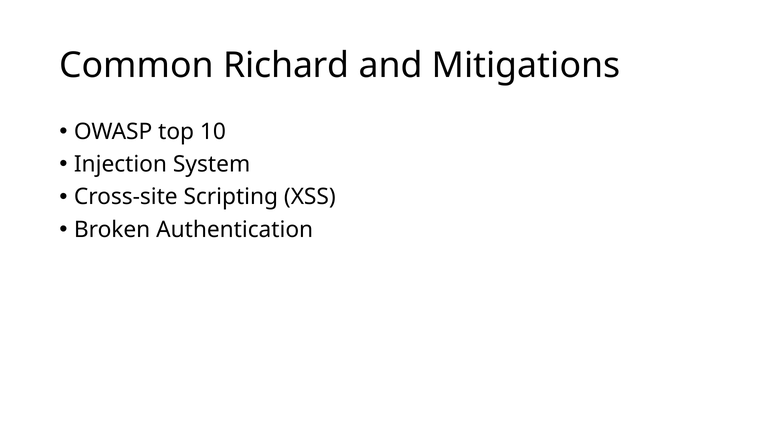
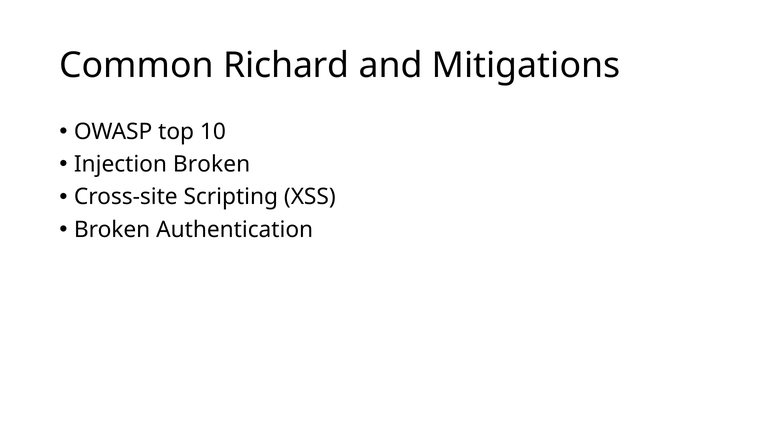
Injection System: System -> Broken
